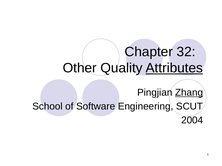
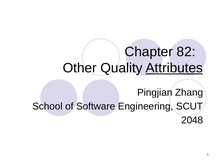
32: 32 -> 82
Zhang underline: present -> none
2004: 2004 -> 2048
